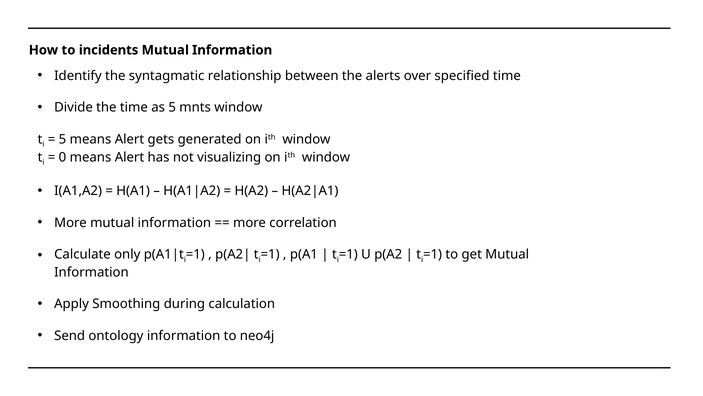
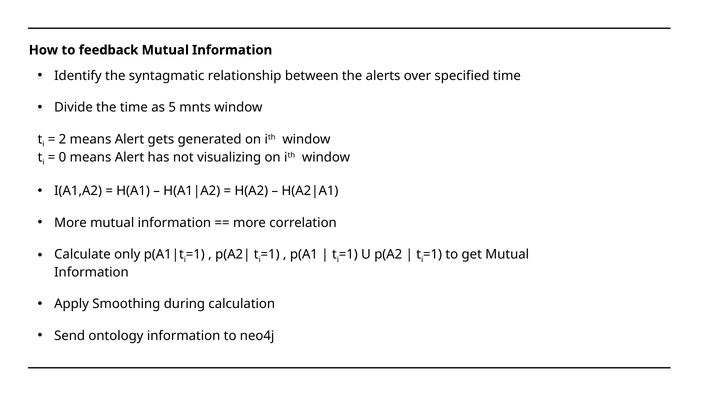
incidents: incidents -> feedback
5 at (63, 139): 5 -> 2
